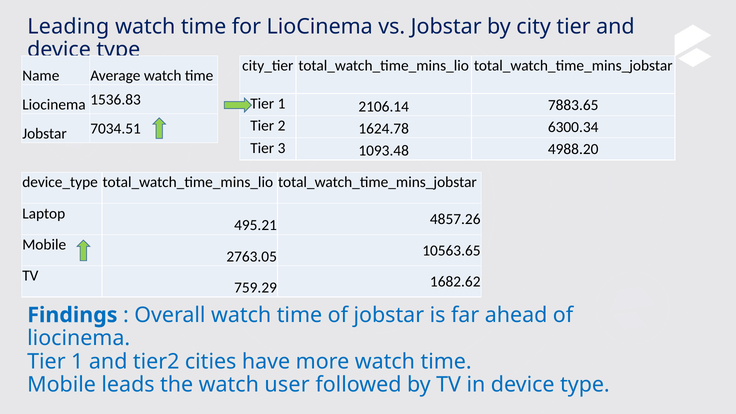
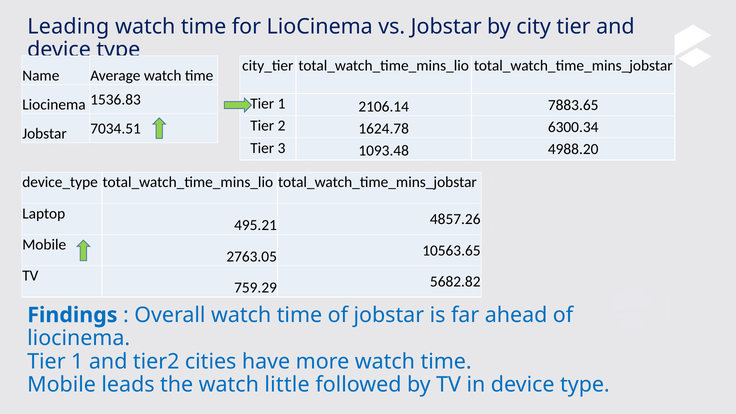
1682.62: 1682.62 -> 5682.82
user: user -> little
